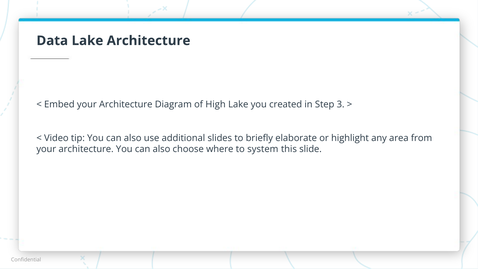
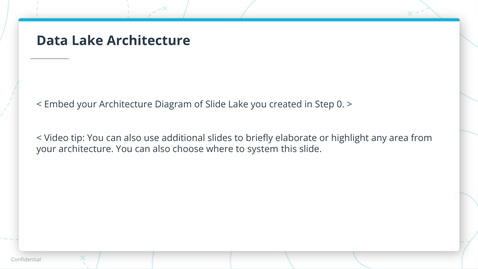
of High: High -> Slide
3: 3 -> 0
